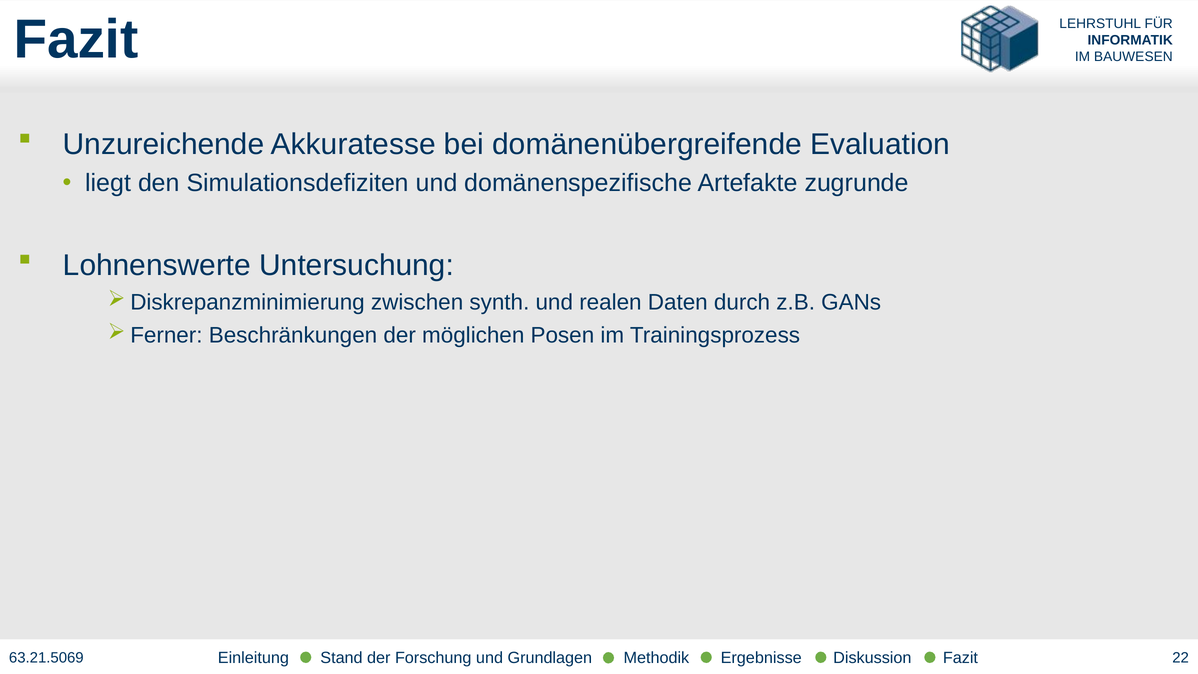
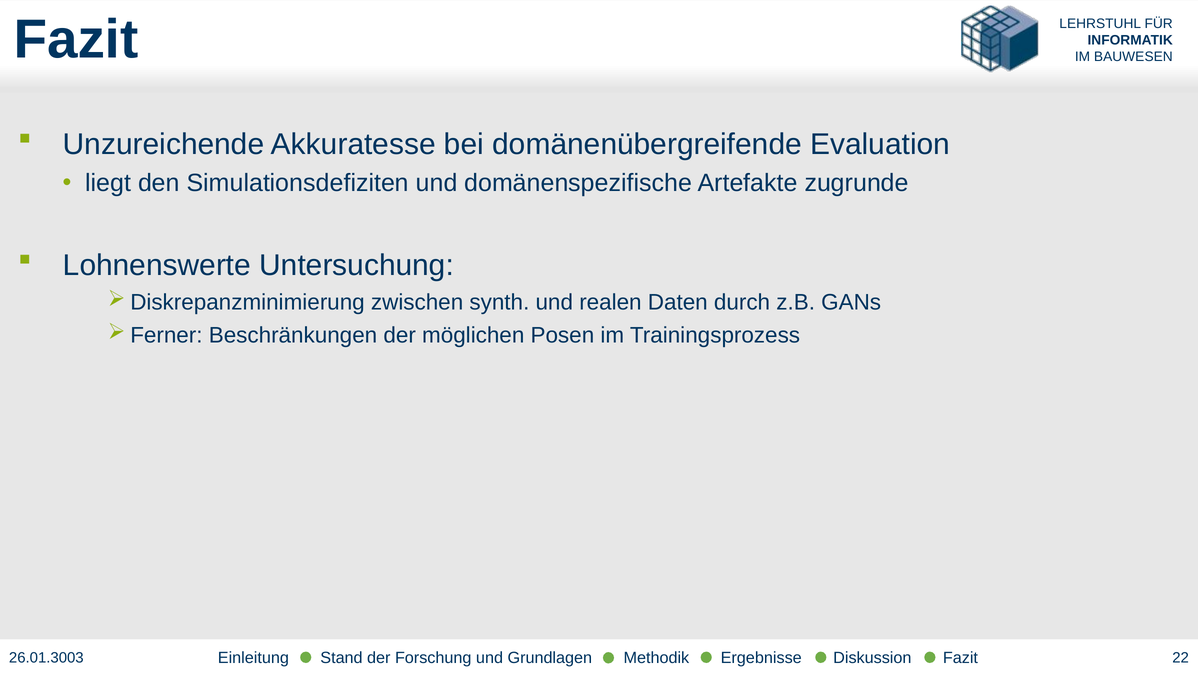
63.21.5069: 63.21.5069 -> 26.01.3003
